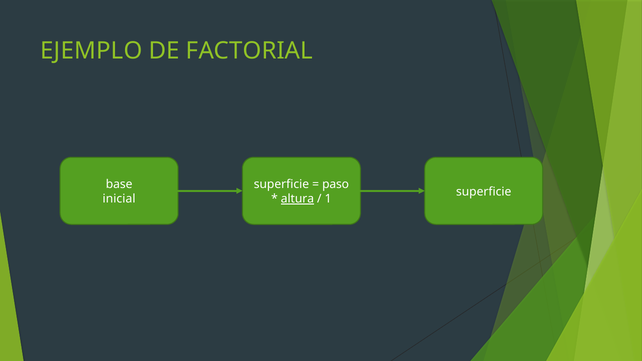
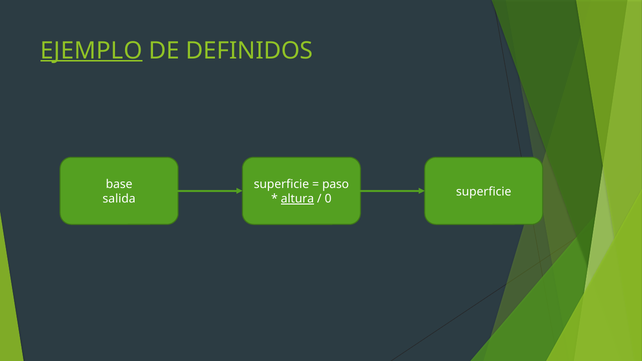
EJEMPLO underline: none -> present
FACTORIAL: FACTORIAL -> DEFINIDOS
inicial: inicial -> salida
1: 1 -> 0
